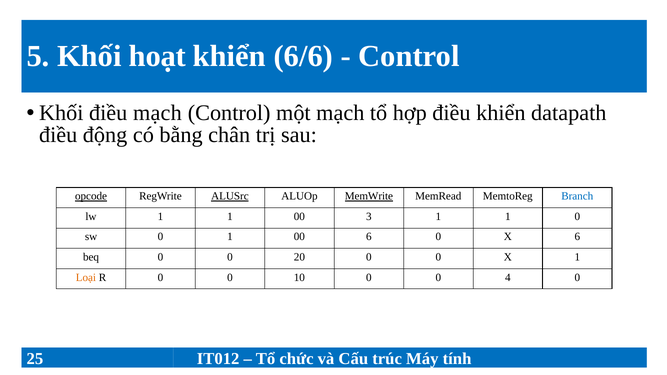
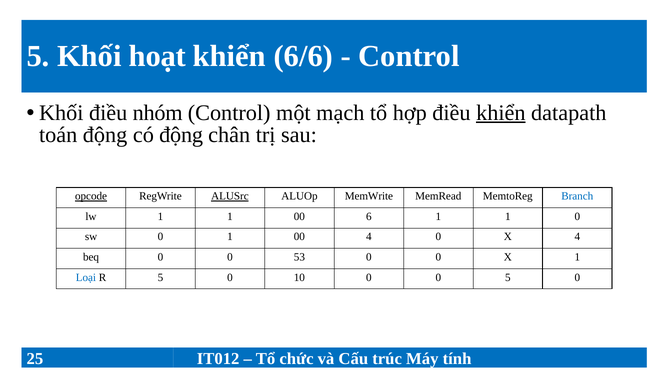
điều mạch: mạch -> nhóm
khiển at (501, 113) underline: none -> present
điều at (58, 135): điều -> toán
có bằng: bằng -> động
MemWrite underline: present -> none
3: 3 -> 6
00 6: 6 -> 4
X 6: 6 -> 4
20: 20 -> 53
Loại colour: orange -> blue
R 0: 0 -> 5
0 4: 4 -> 5
